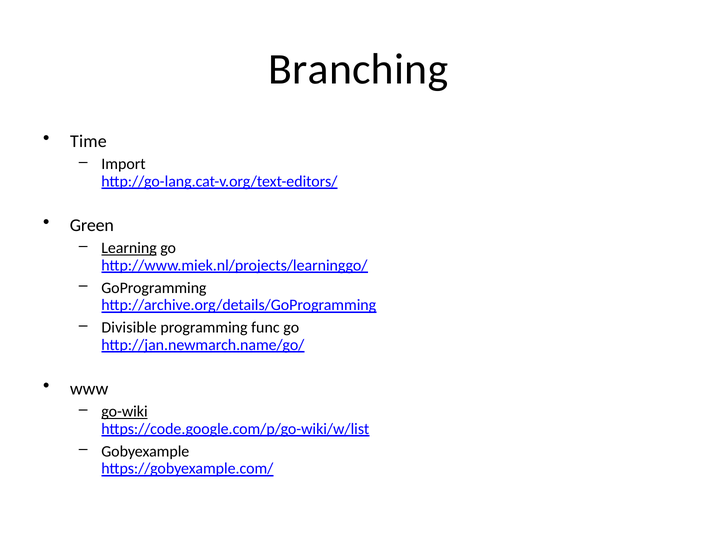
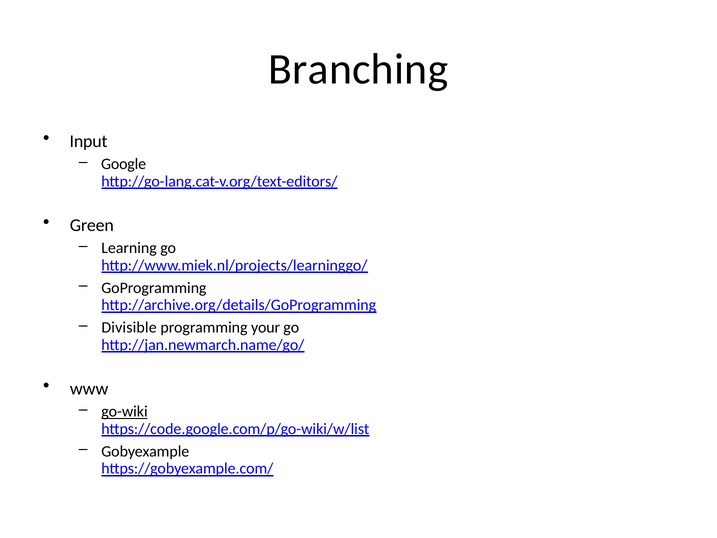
Time: Time -> Input
Import: Import -> Google
Learning underline: present -> none
func: func -> your
